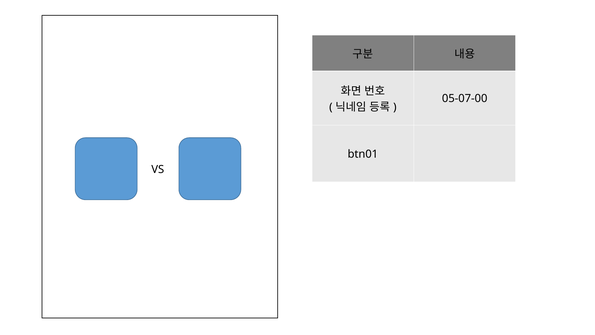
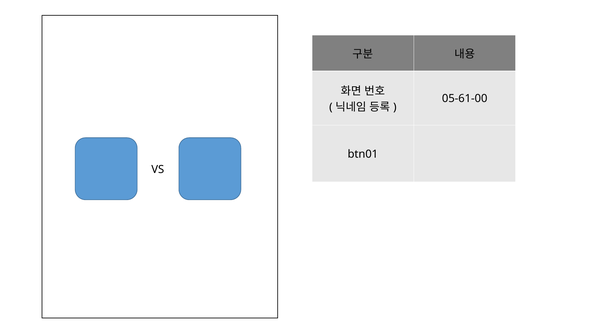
05-07-00: 05-07-00 -> 05-61-00
